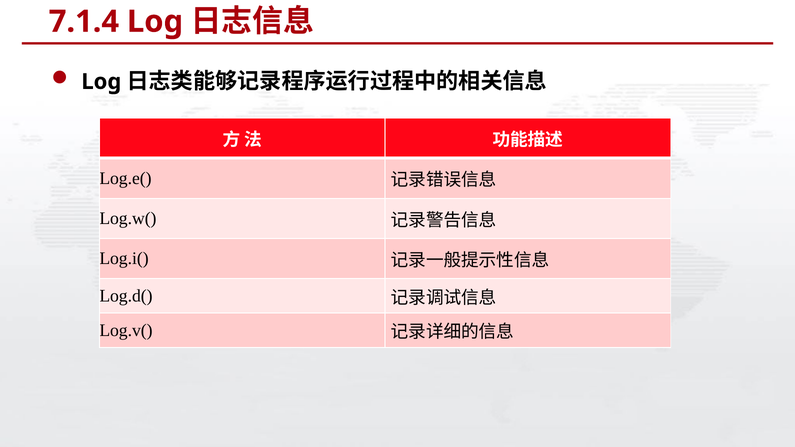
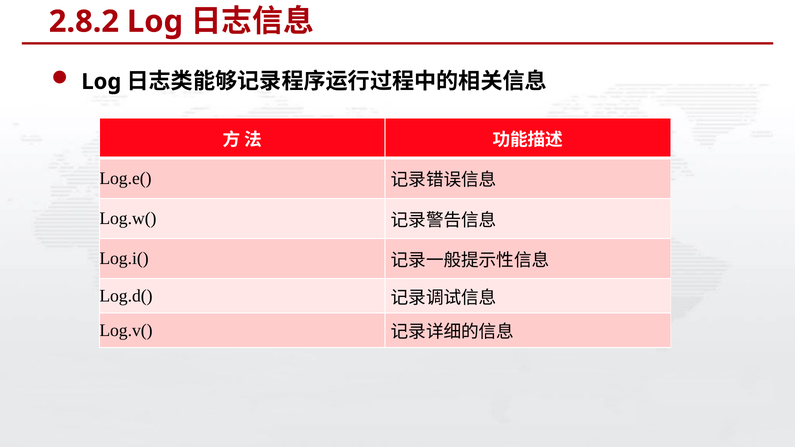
7.1.4: 7.1.4 -> 2.8.2
